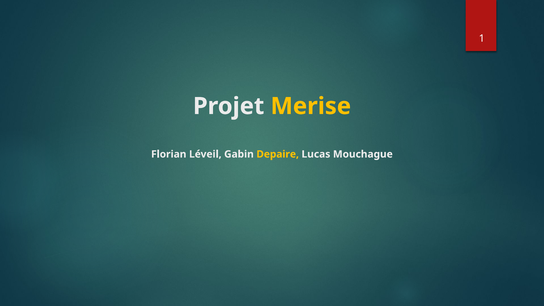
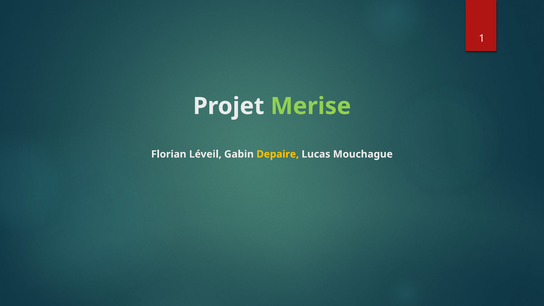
Merise colour: yellow -> light green
